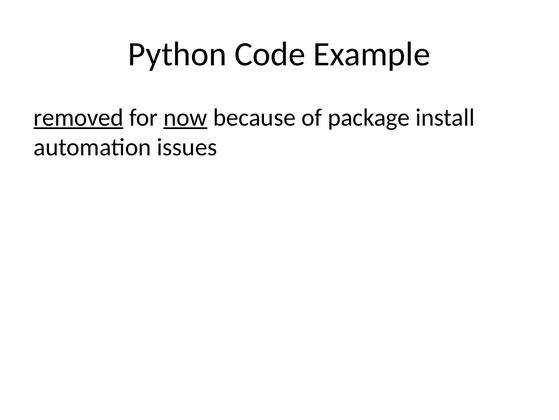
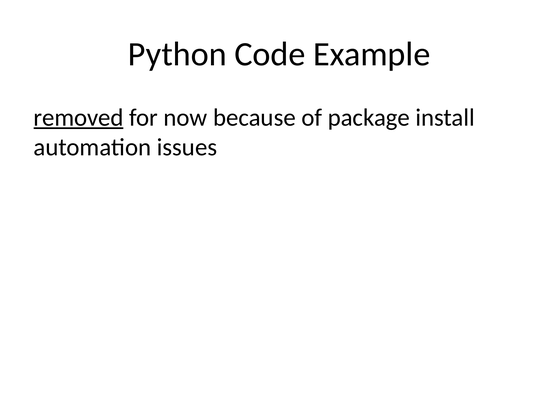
now underline: present -> none
